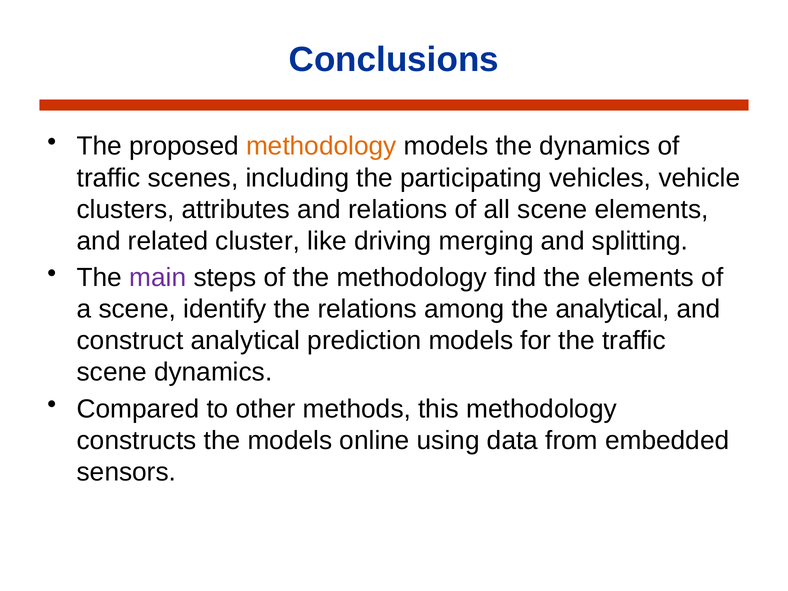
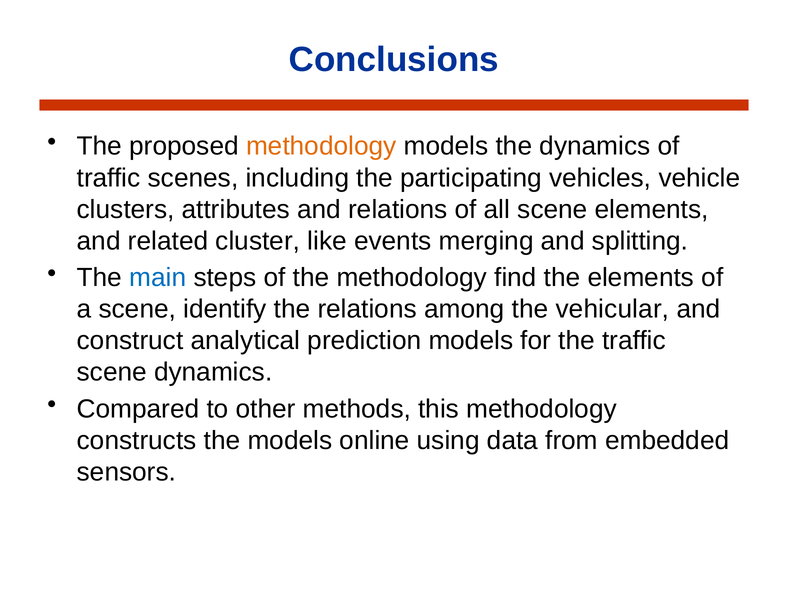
driving: driving -> events
main colour: purple -> blue
the analytical: analytical -> vehicular
